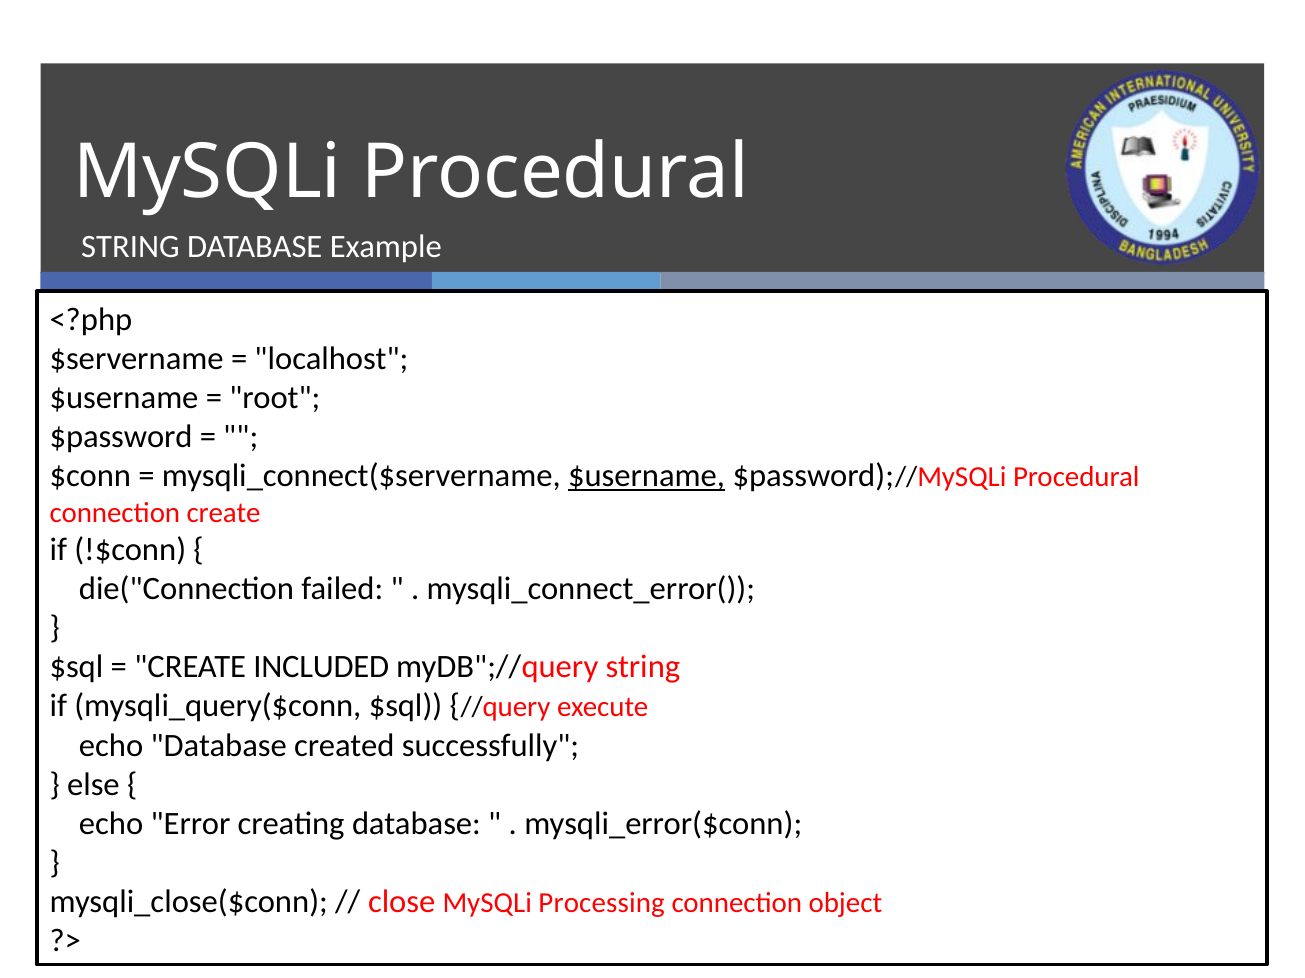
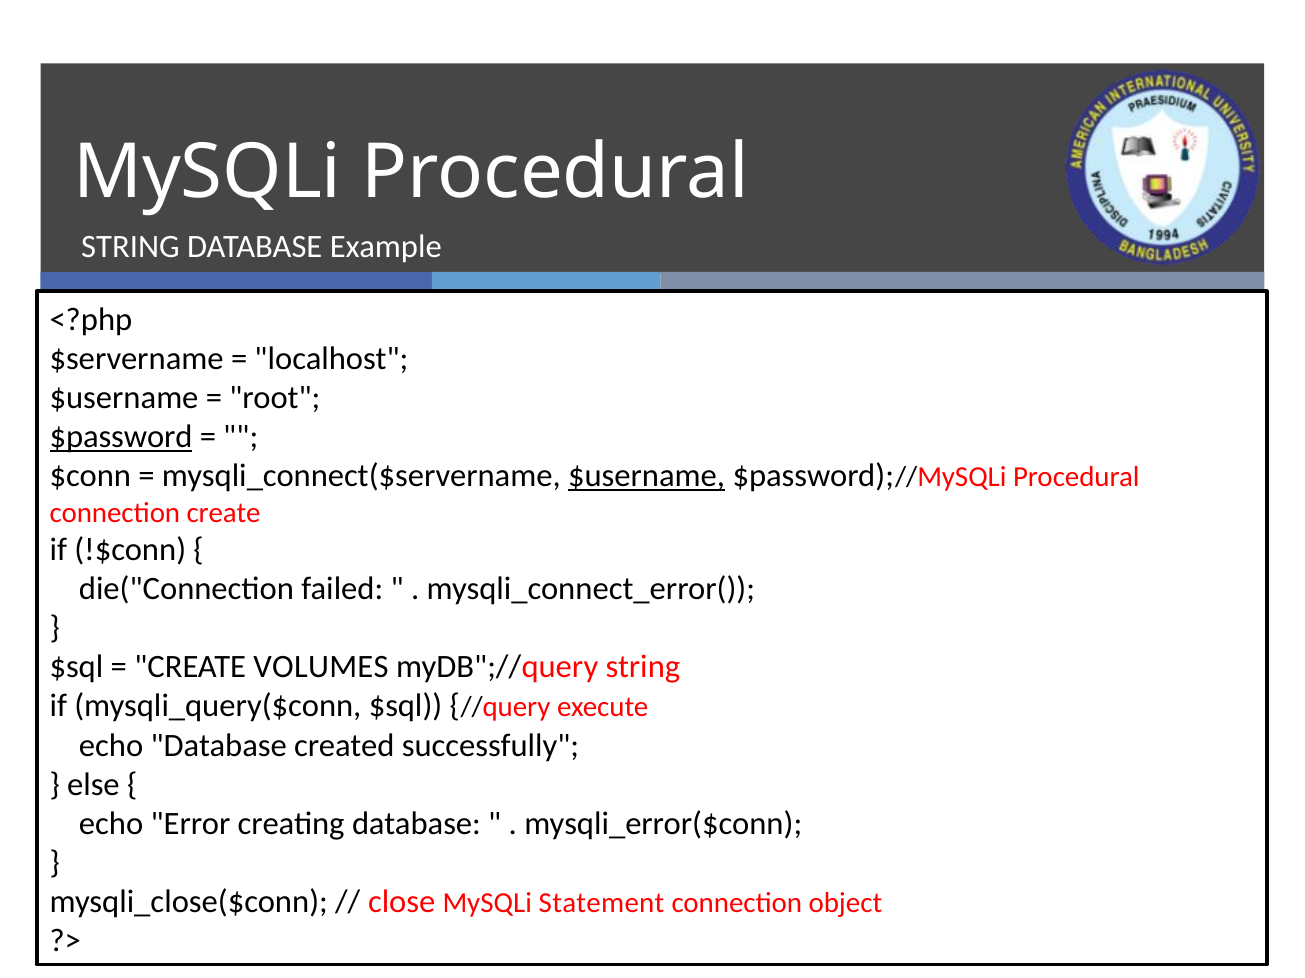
$password underline: none -> present
INCLUDED: INCLUDED -> VOLUMES
Processing: Processing -> Statement
